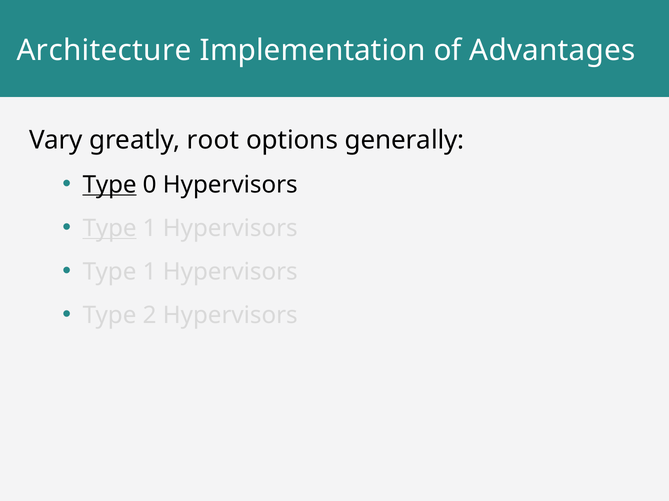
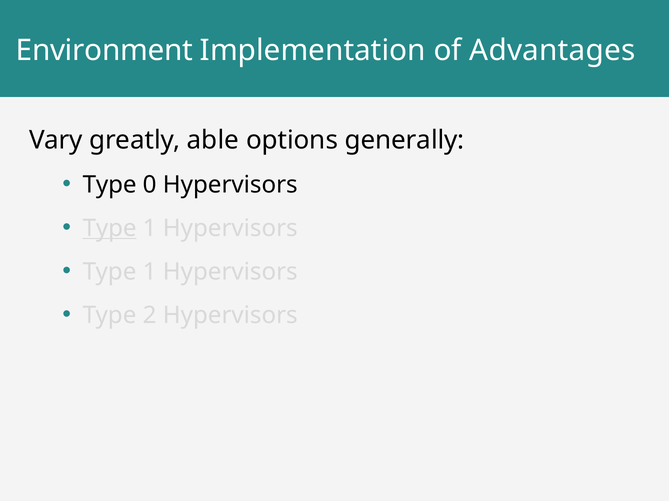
Architecture: Architecture -> Environment
root: root -> able
Type at (110, 185) underline: present -> none
